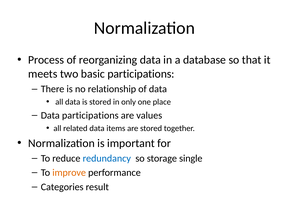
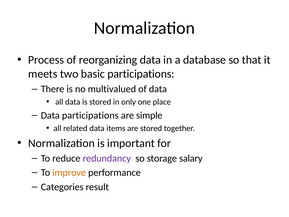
relationship: relationship -> multivalued
values: values -> simple
redundancy colour: blue -> purple
single: single -> salary
